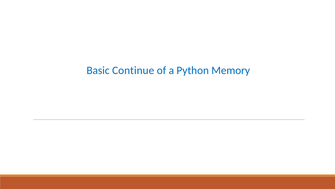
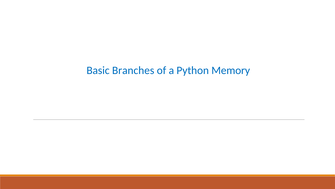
Continue: Continue -> Branches
